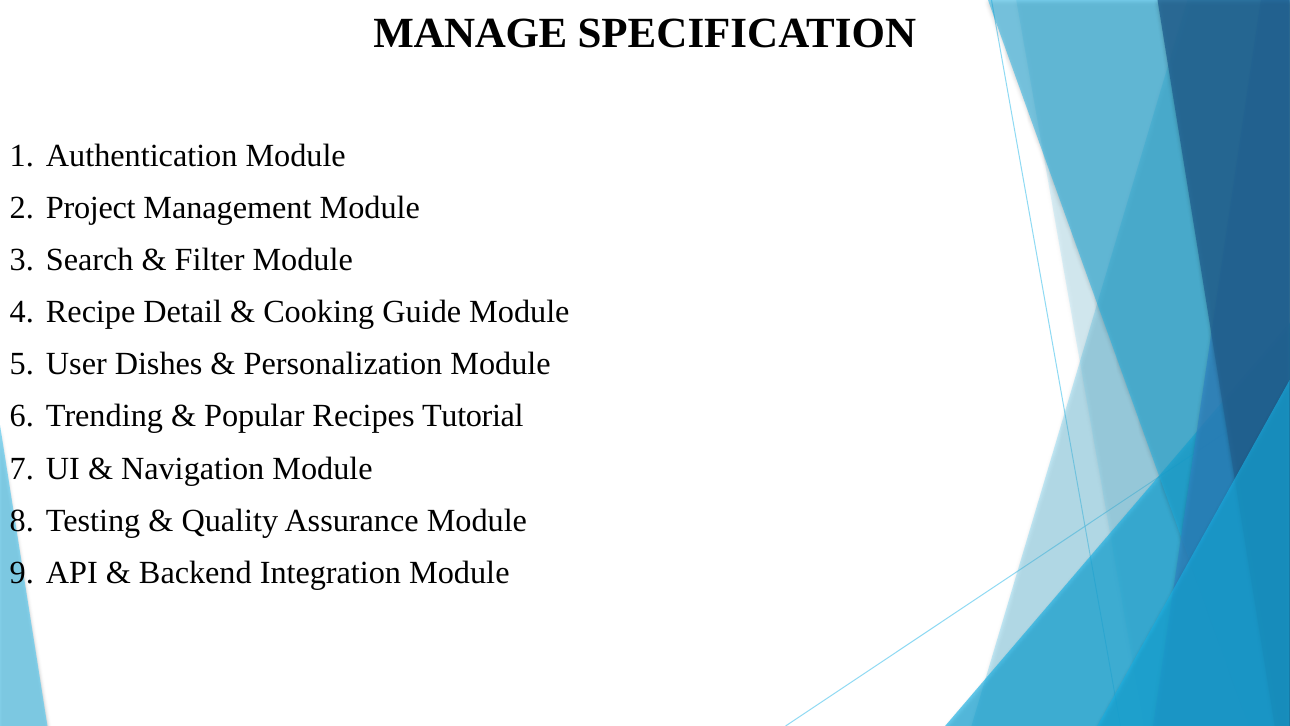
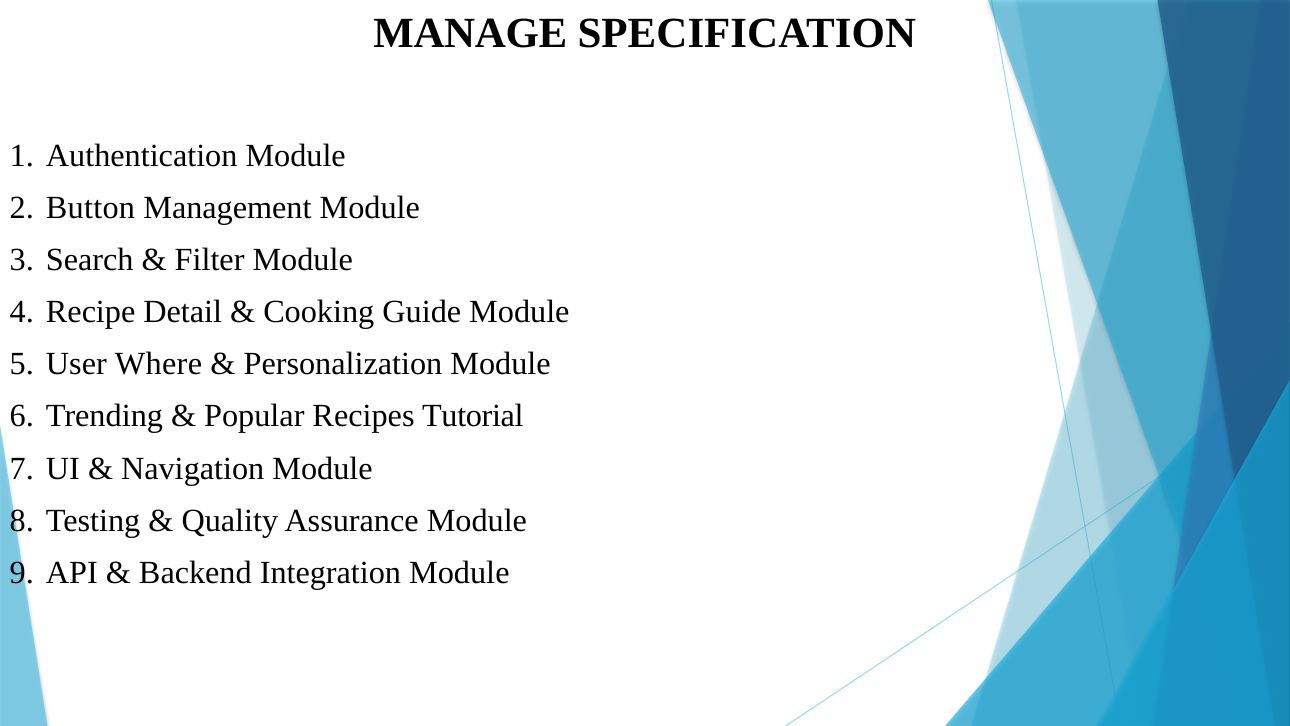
Project: Project -> Button
Dishes: Dishes -> Where
